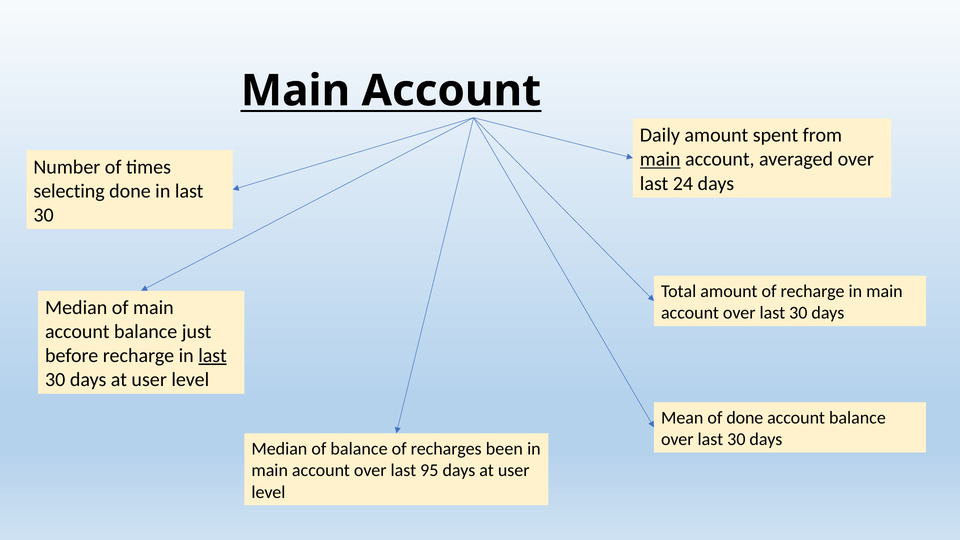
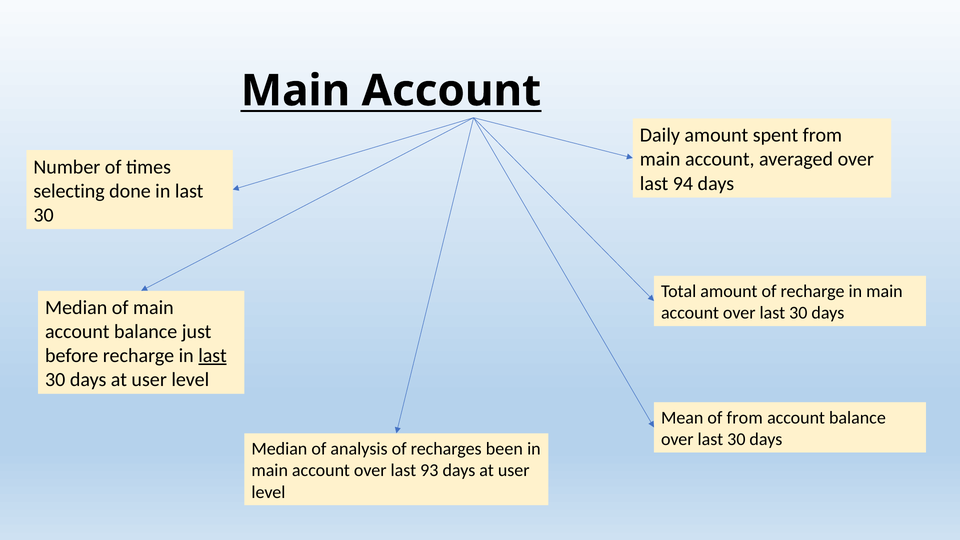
main at (660, 159) underline: present -> none
24: 24 -> 94
of done: done -> from
of balance: balance -> analysis
95: 95 -> 93
